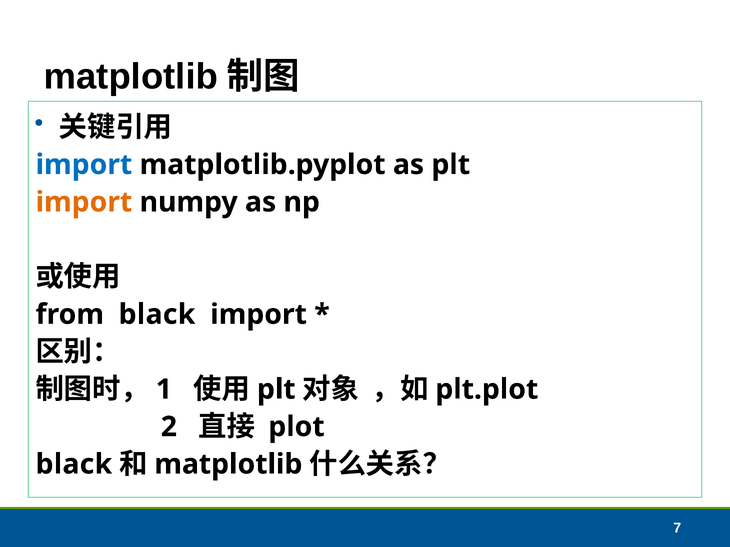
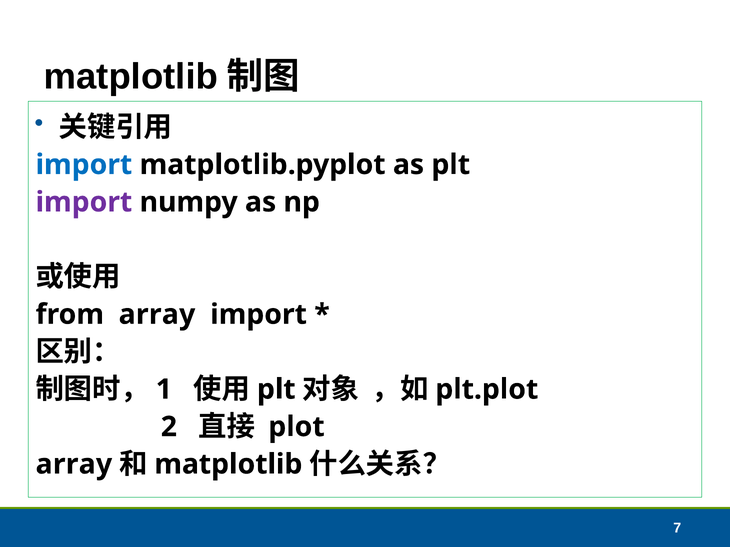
import at (84, 202) colour: orange -> purple
from black: black -> array
black at (74, 465): black -> array
